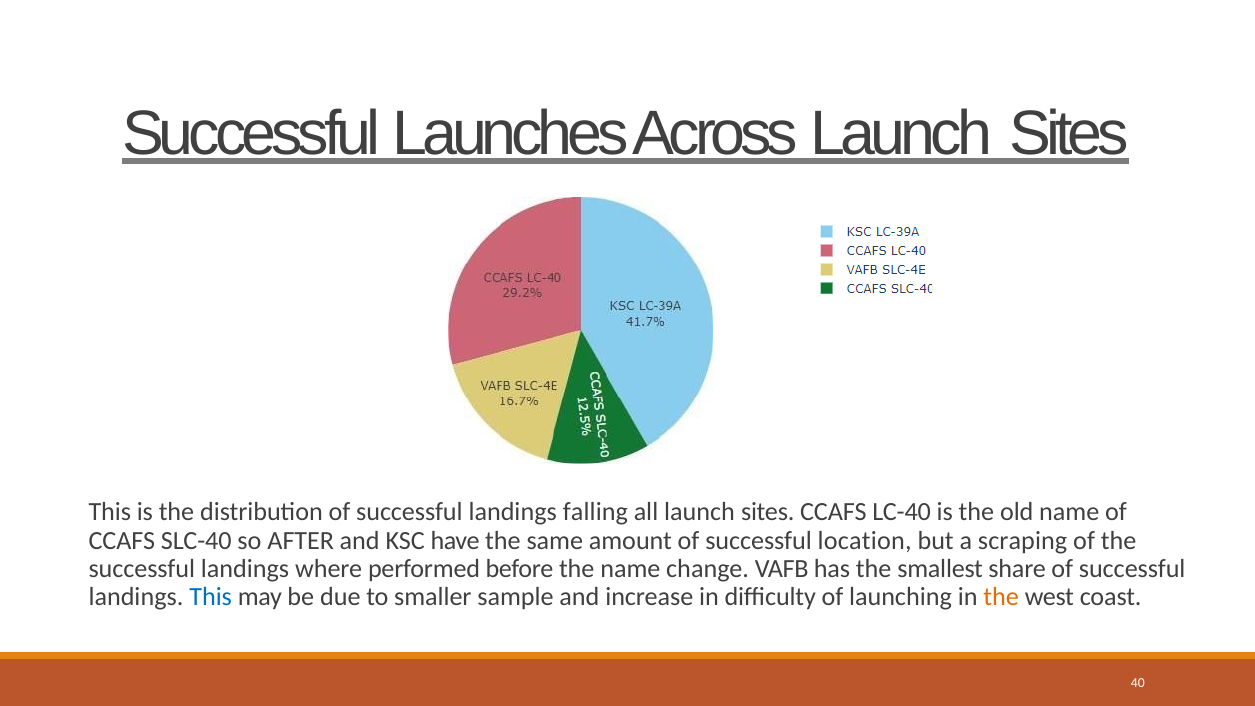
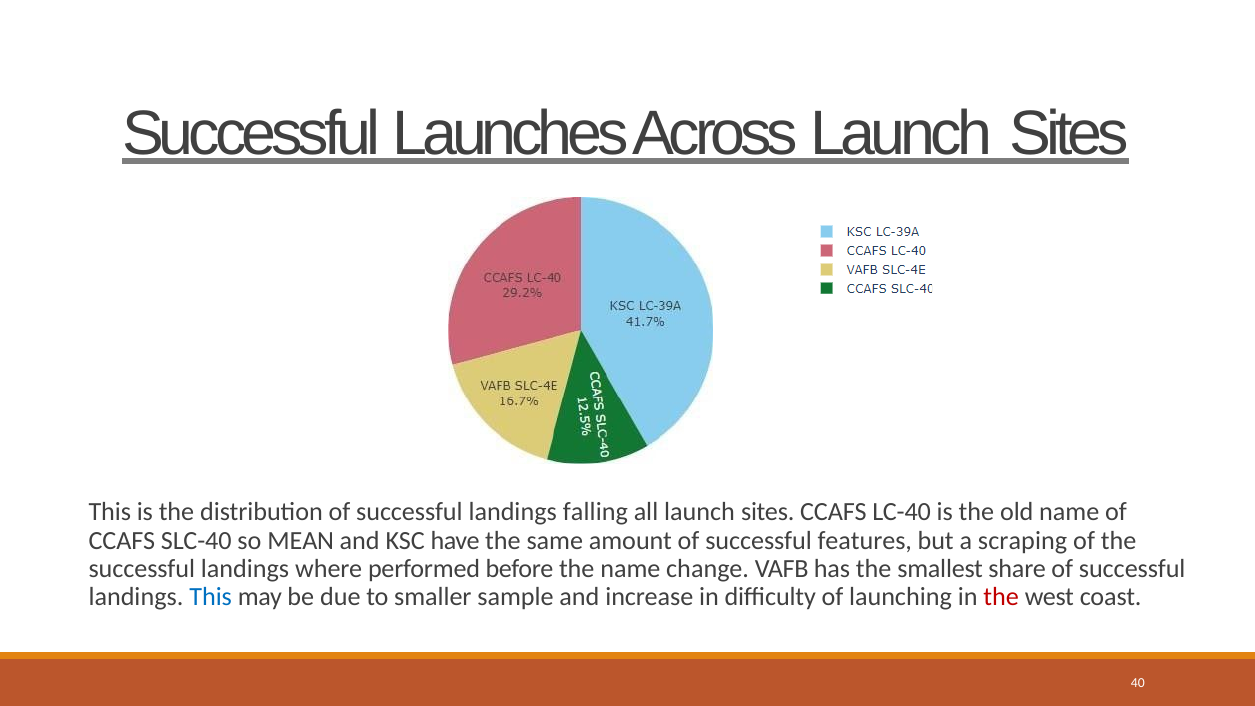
AFTER: AFTER -> MEAN
location: location -> features
the at (1001, 597) colour: orange -> red
